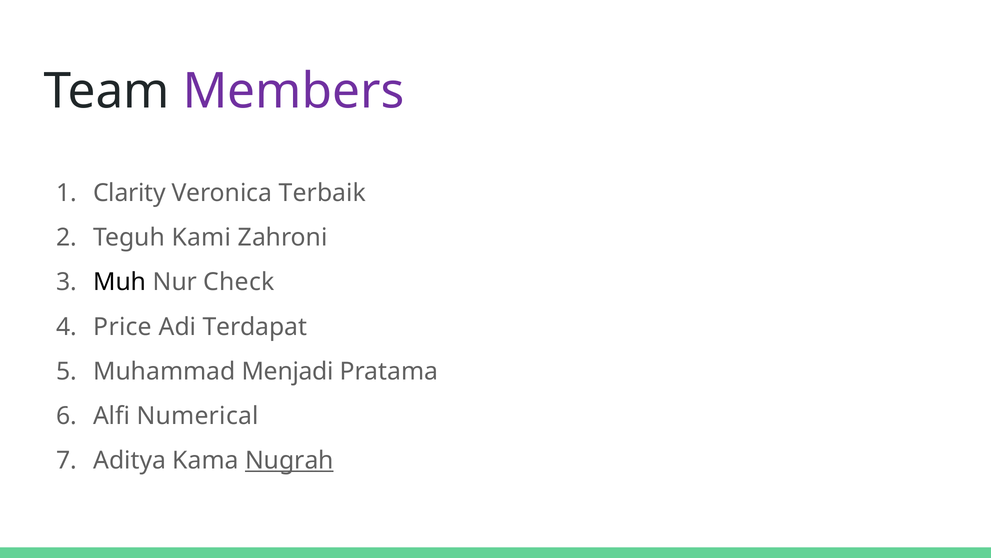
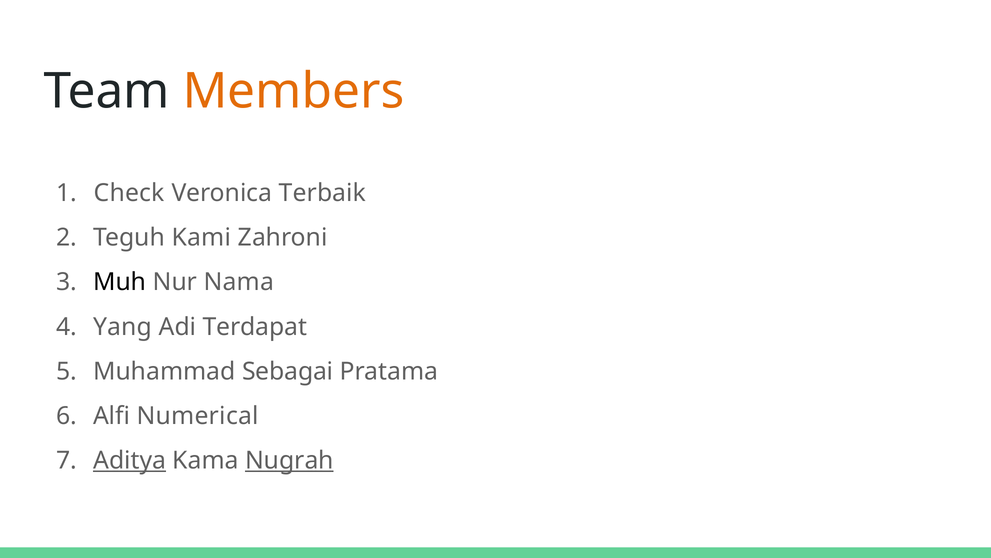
Members colour: purple -> orange
Clarity: Clarity -> Check
Check: Check -> Nama
Price: Price -> Yang
Menjadi: Menjadi -> Sebagai
Aditya underline: none -> present
